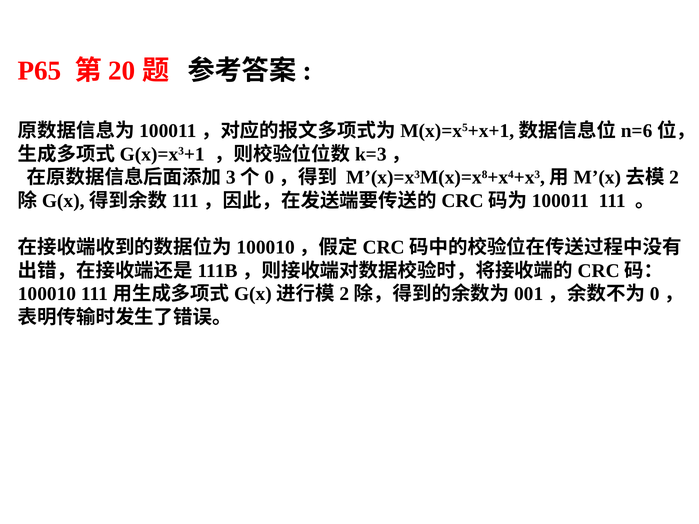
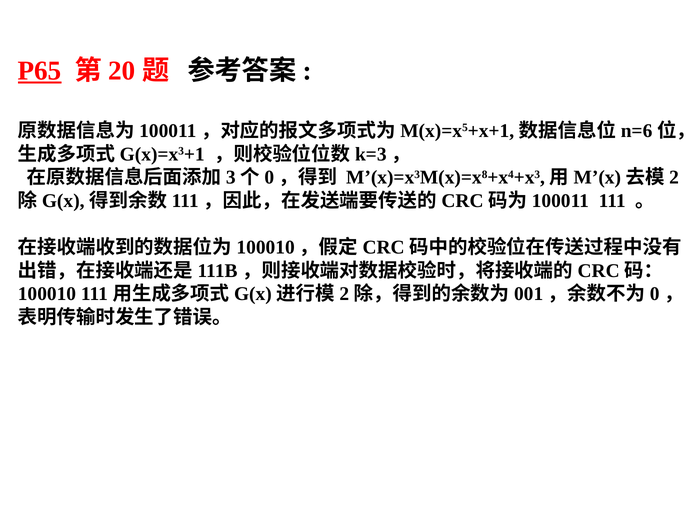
P65 underline: none -> present
